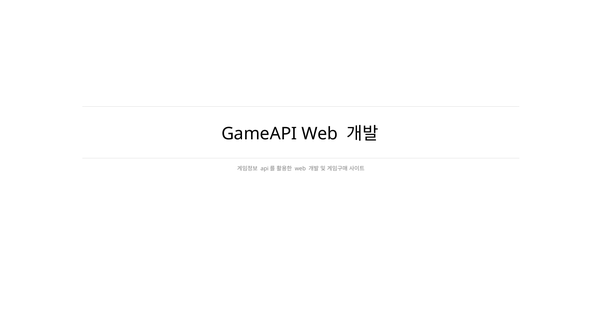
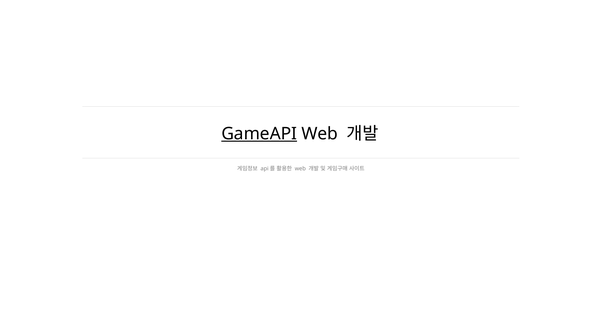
GameAPI underline: none -> present
